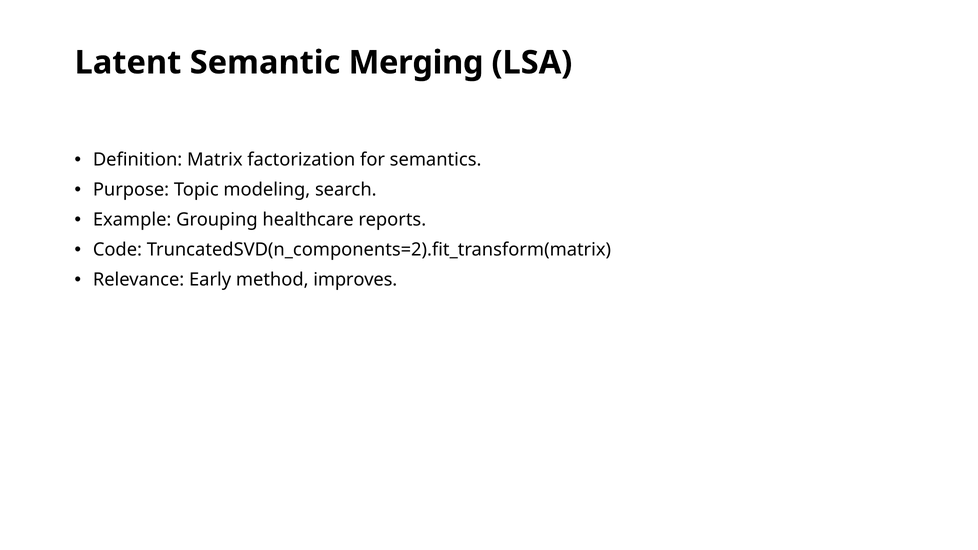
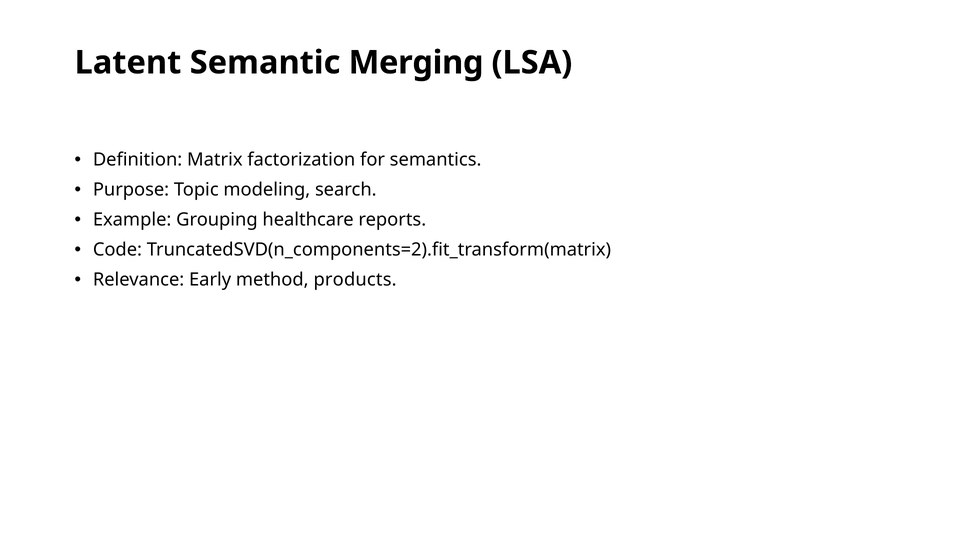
improves: improves -> products
